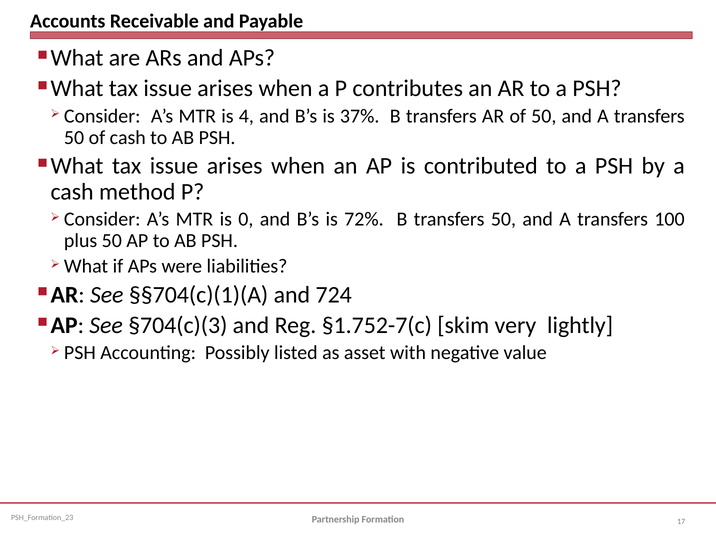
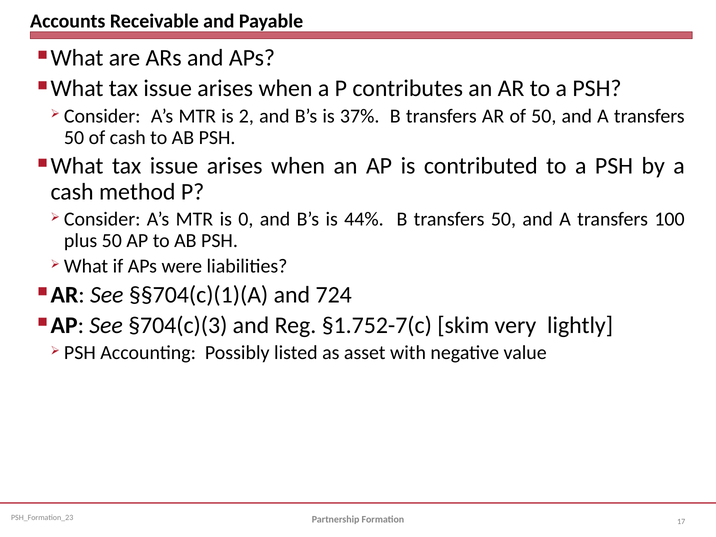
4: 4 -> 2
72%: 72% -> 44%
